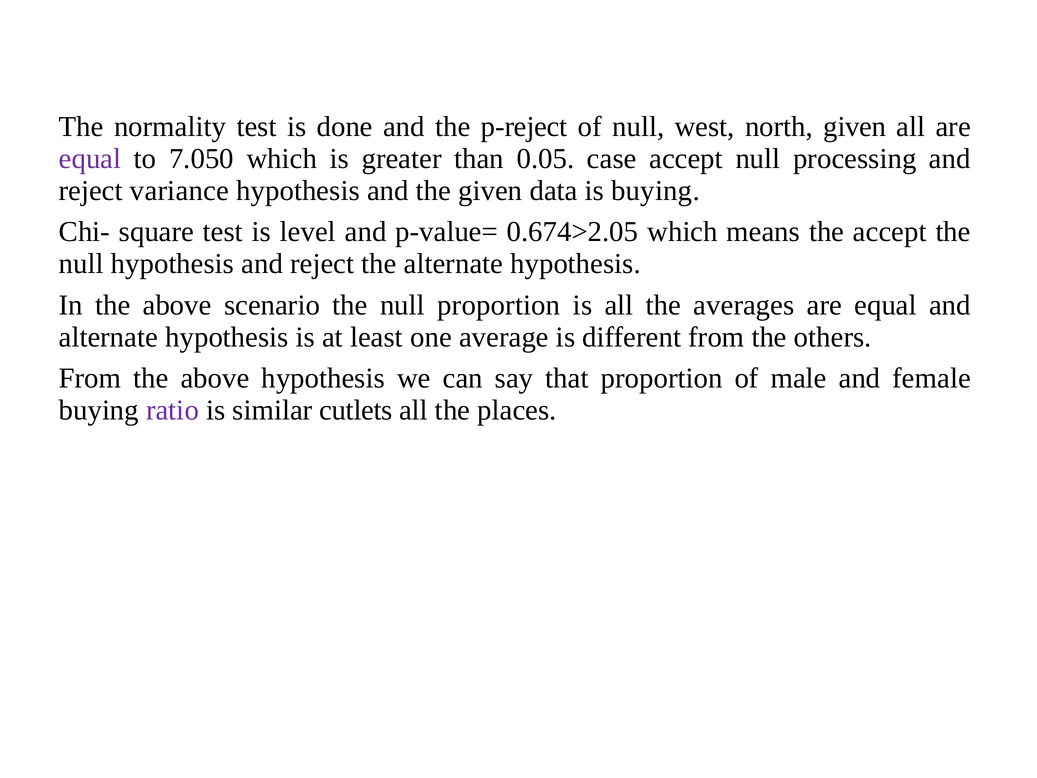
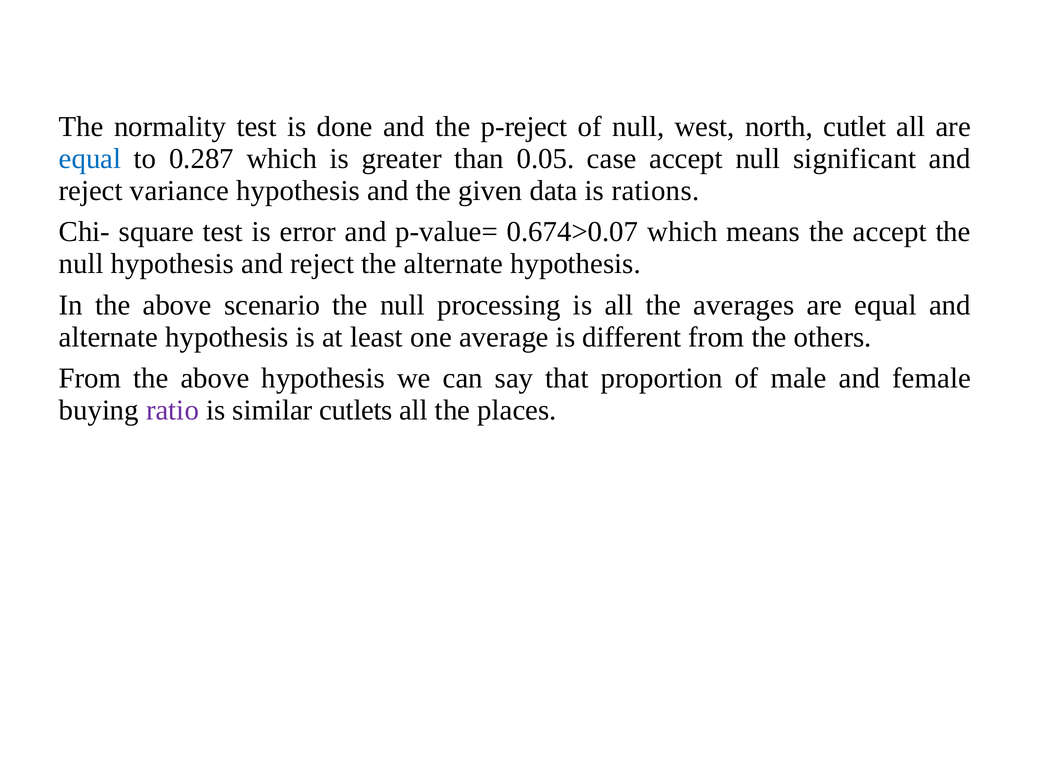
north given: given -> cutlet
equal at (90, 159) colour: purple -> blue
7.050: 7.050 -> 0.287
processing: processing -> significant
is buying: buying -> rations
level: level -> error
0.674>2.05: 0.674>2.05 -> 0.674>0.07
null proportion: proportion -> processing
